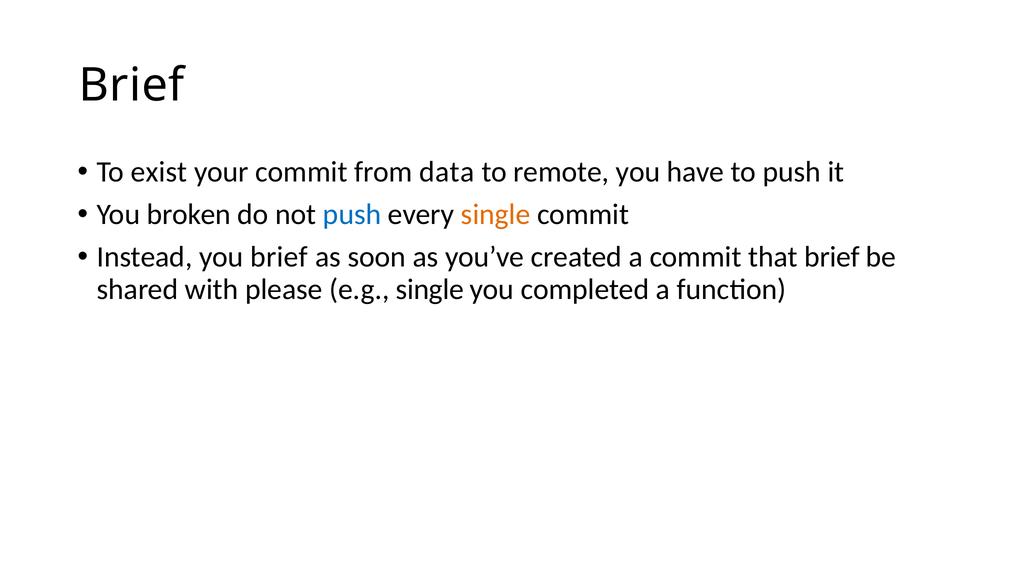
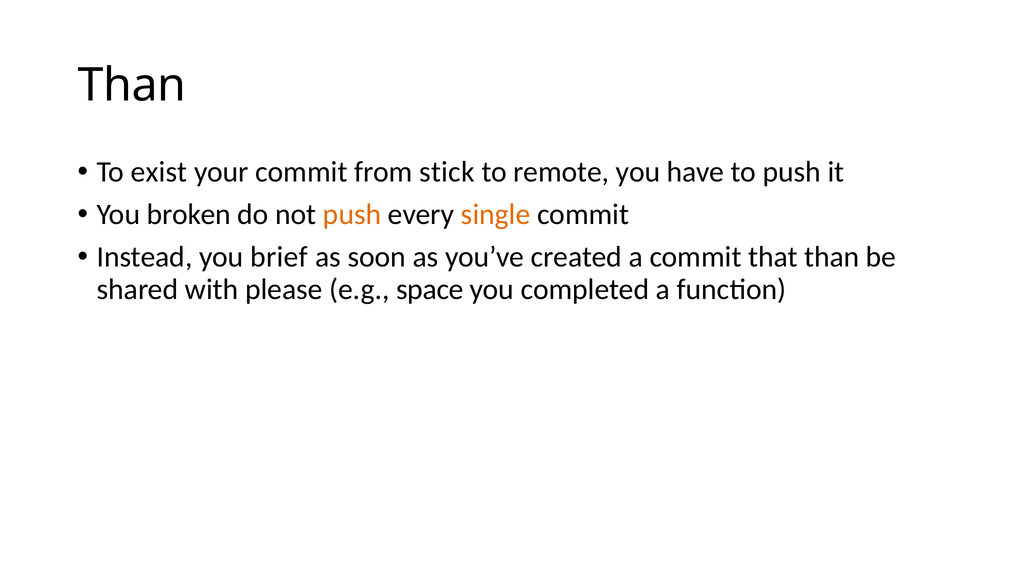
Brief at (131, 86): Brief -> Than
data: data -> stick
push at (352, 215) colour: blue -> orange
that brief: brief -> than
e.g single: single -> space
